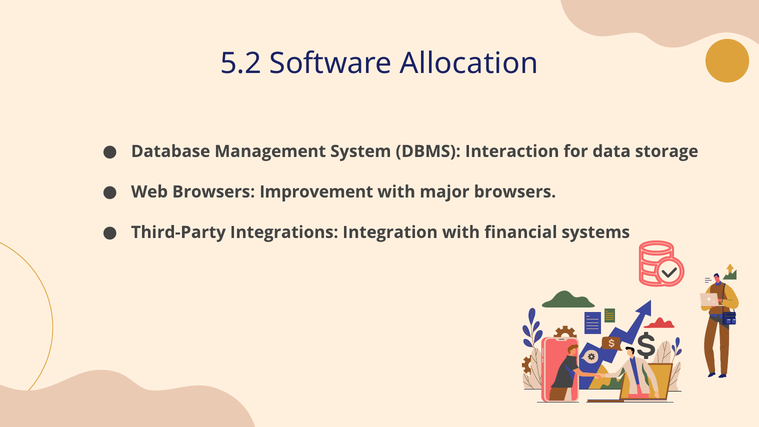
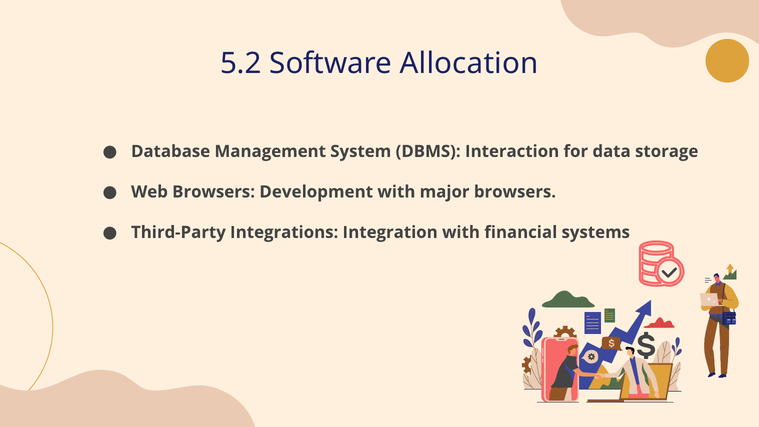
Improvement: Improvement -> Development
